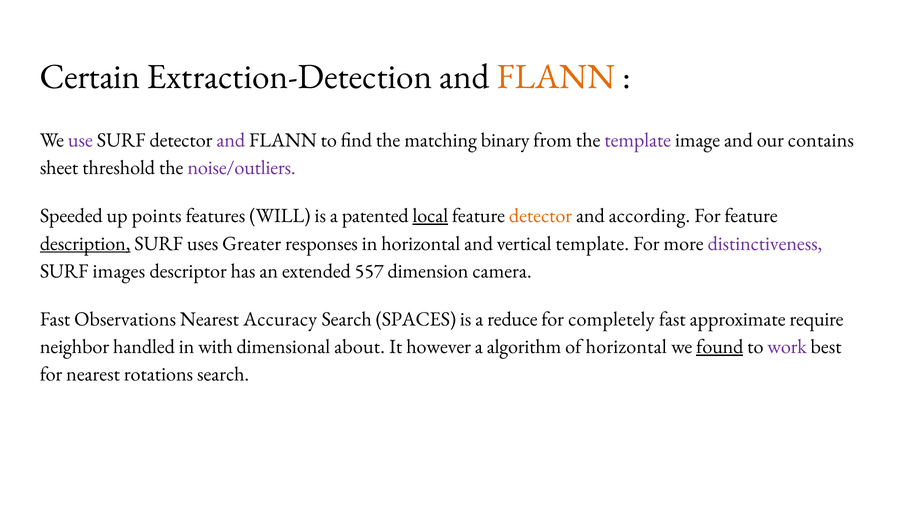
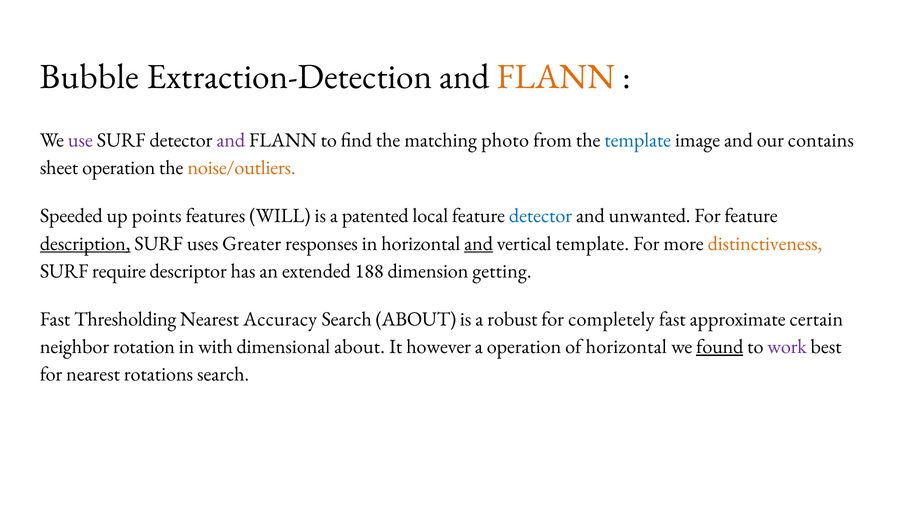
Certain: Certain -> Bubble
binary: binary -> photo
template at (638, 140) colour: purple -> blue
sheet threshold: threshold -> operation
noise/outliers colour: purple -> orange
local underline: present -> none
detector at (541, 216) colour: orange -> blue
according: according -> unwanted
and at (479, 243) underline: none -> present
distinctiveness colour: purple -> orange
images: images -> require
557: 557 -> 188
camera: camera -> getting
Observations: Observations -> Thresholding
Search SPACES: SPACES -> ABOUT
reduce: reduce -> robust
require: require -> certain
handled: handled -> rotation
a algorithm: algorithm -> operation
